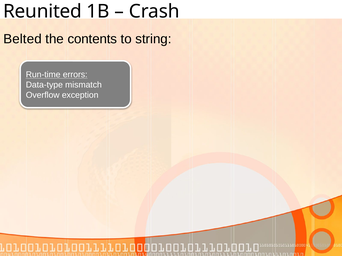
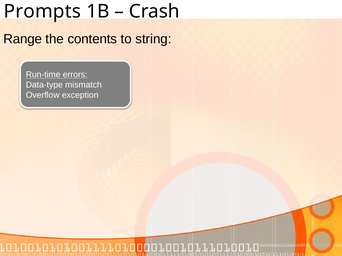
Reunited: Reunited -> Prompts
Belted: Belted -> Range
